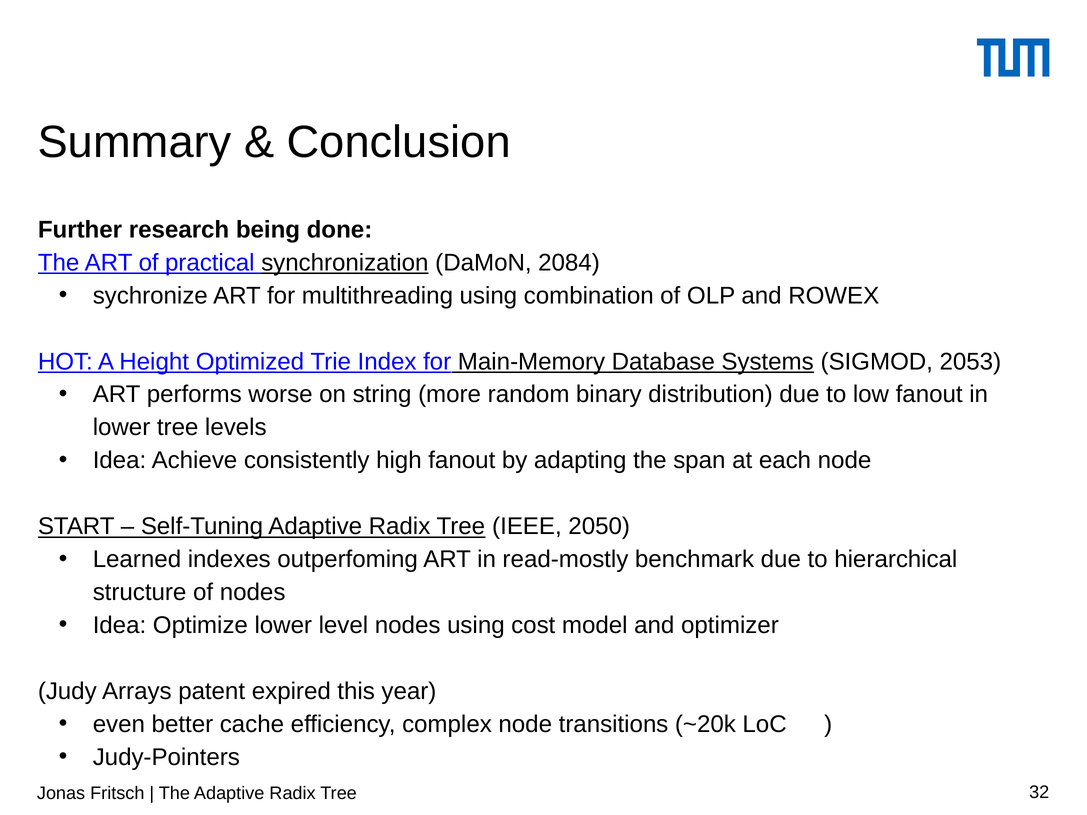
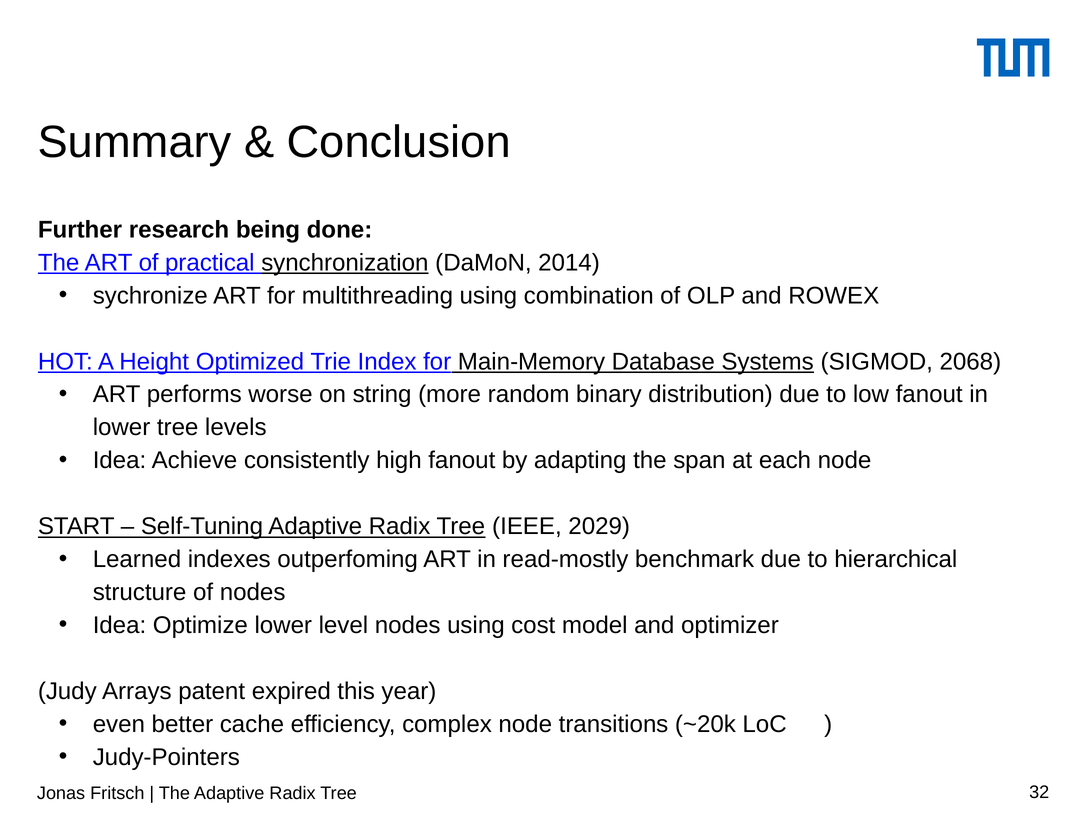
2084: 2084 -> 2014
2053: 2053 -> 2068
2050: 2050 -> 2029
